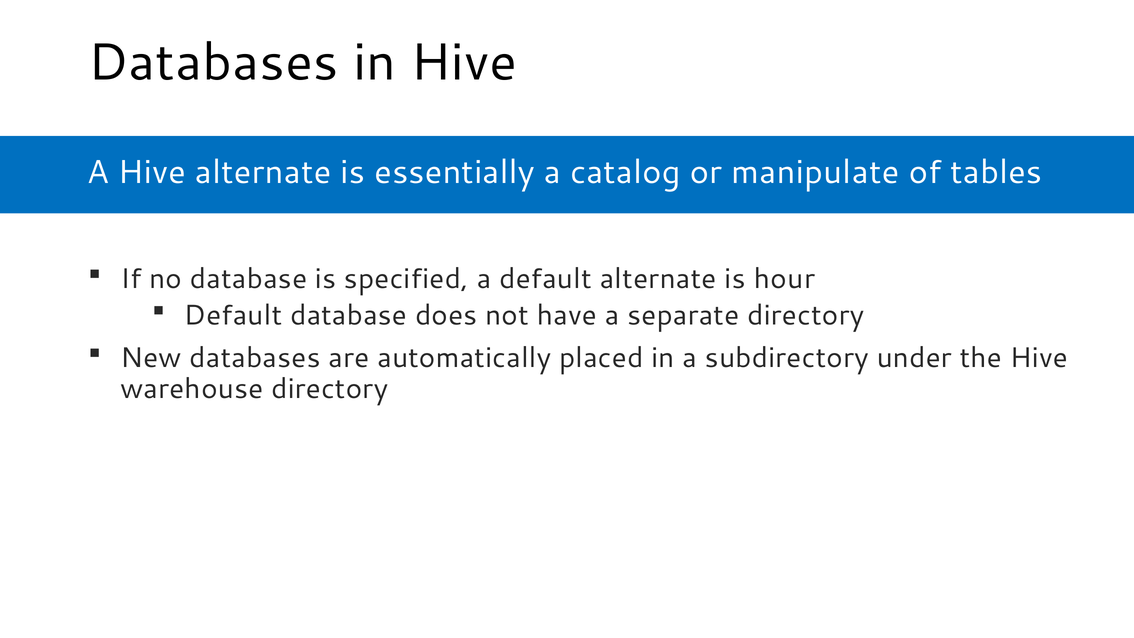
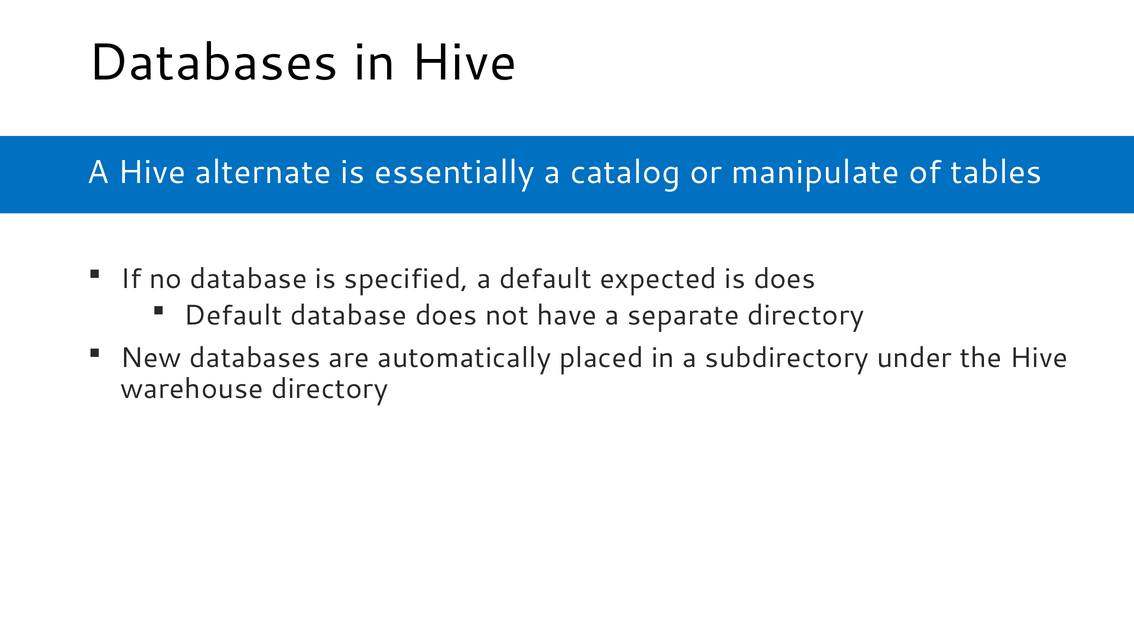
default alternate: alternate -> expected
is hour: hour -> does
